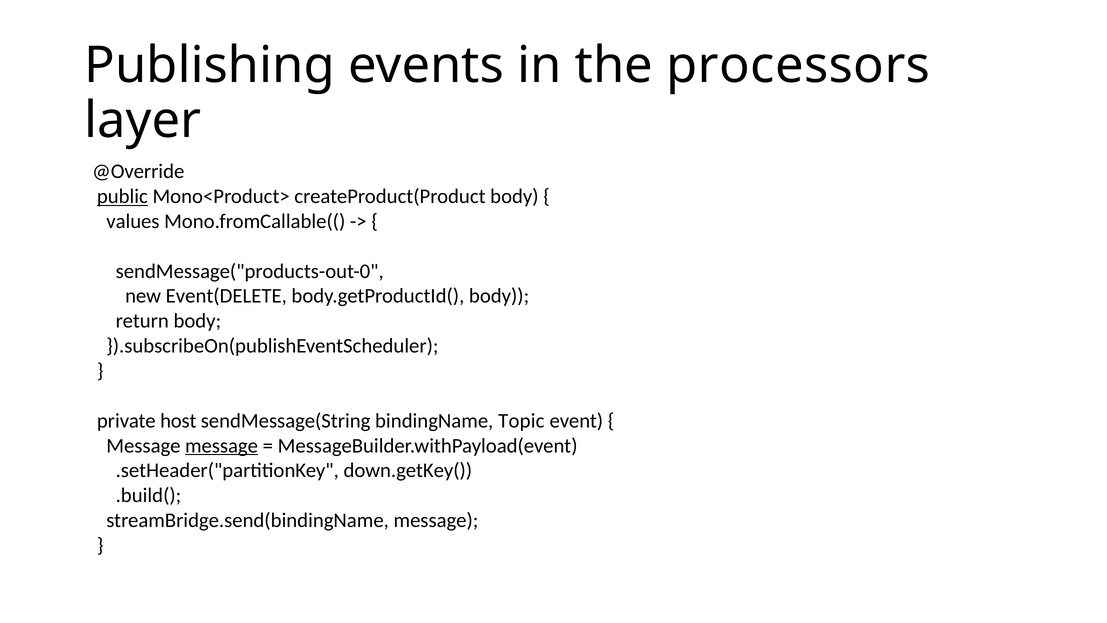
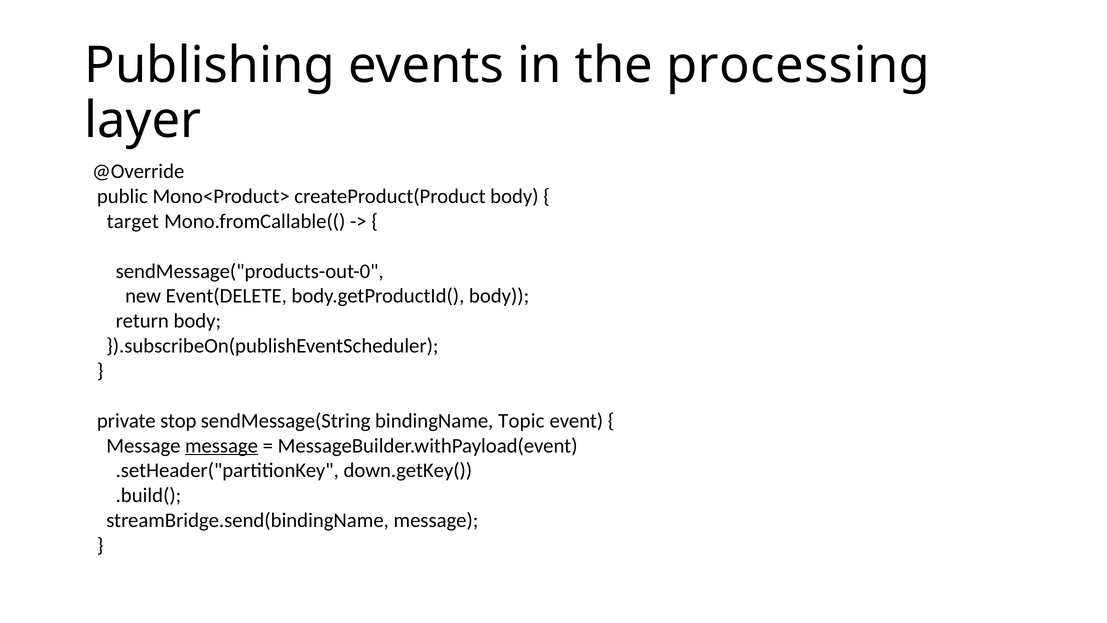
processors: processors -> processing
public underline: present -> none
values: values -> target
host: host -> stop
